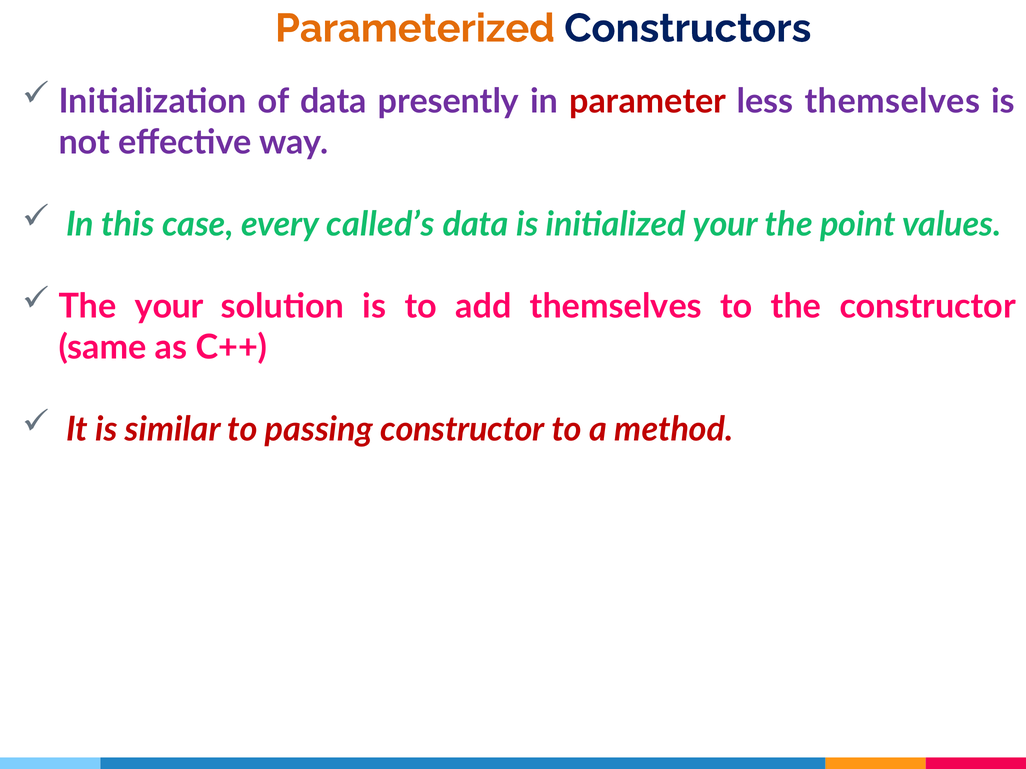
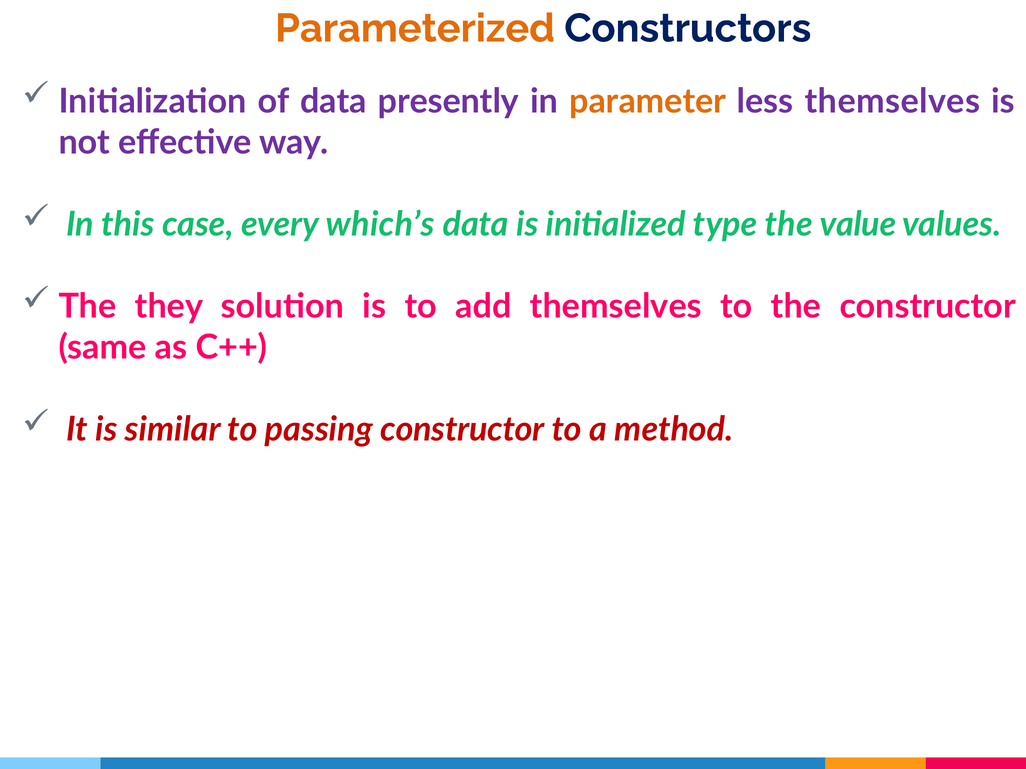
parameter colour: red -> orange
called’s: called’s -> which’s
initialized your: your -> type
point: point -> value
The your: your -> they
